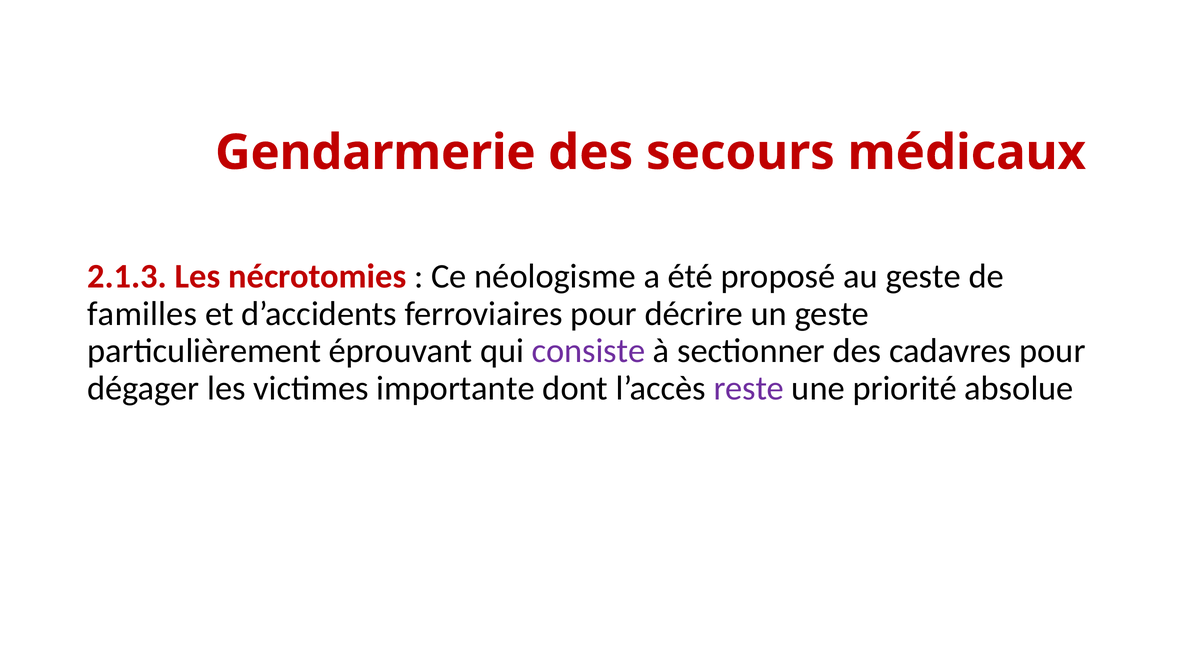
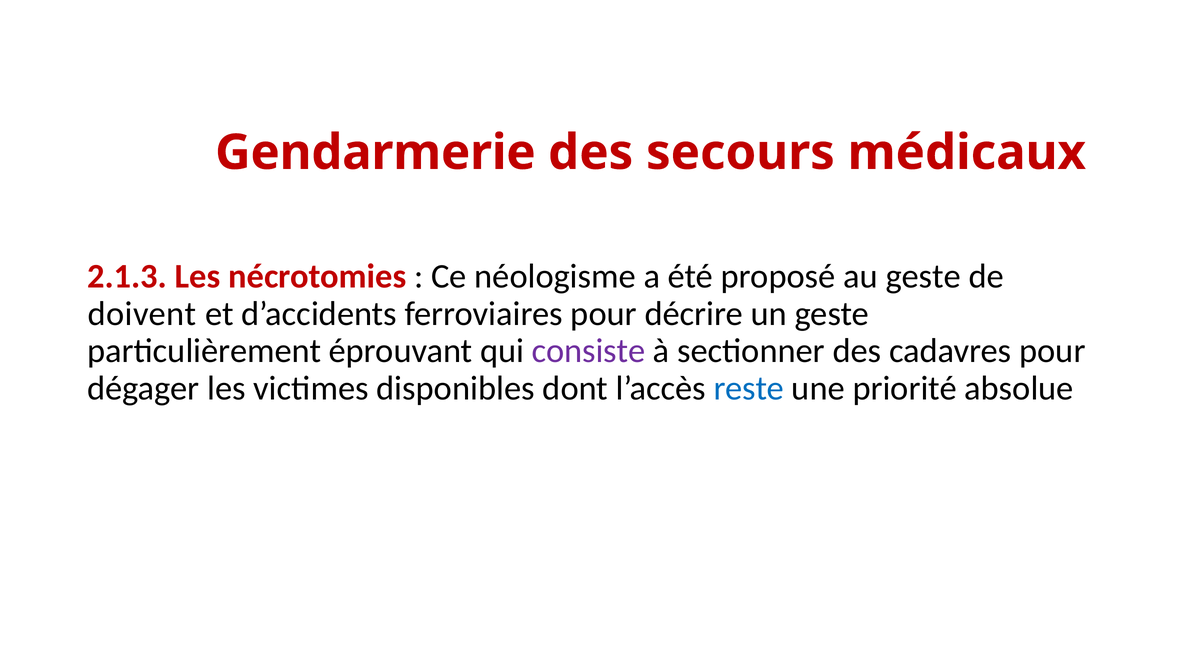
familles: familles -> doivent
importante: importante -> disponibles
reste colour: purple -> blue
